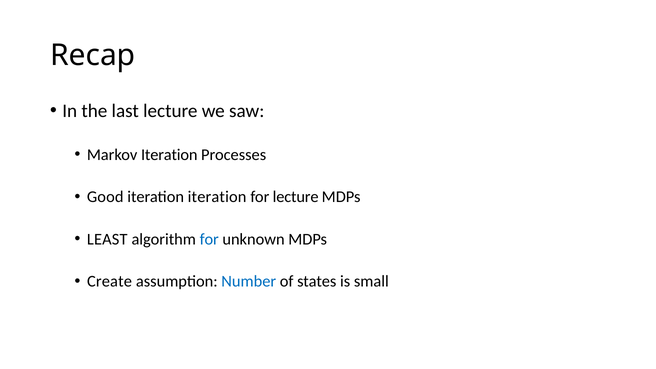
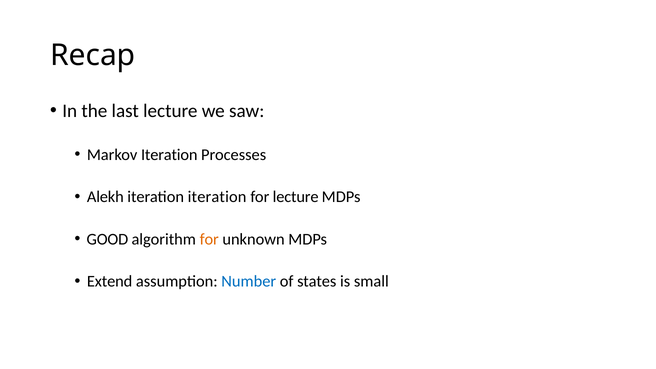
Good: Good -> Alekh
LEAST: LEAST -> GOOD
for at (209, 239) colour: blue -> orange
Create: Create -> Extend
